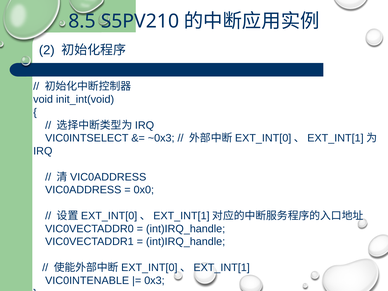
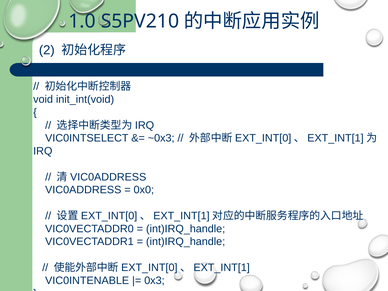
8.5: 8.5 -> 1.0
